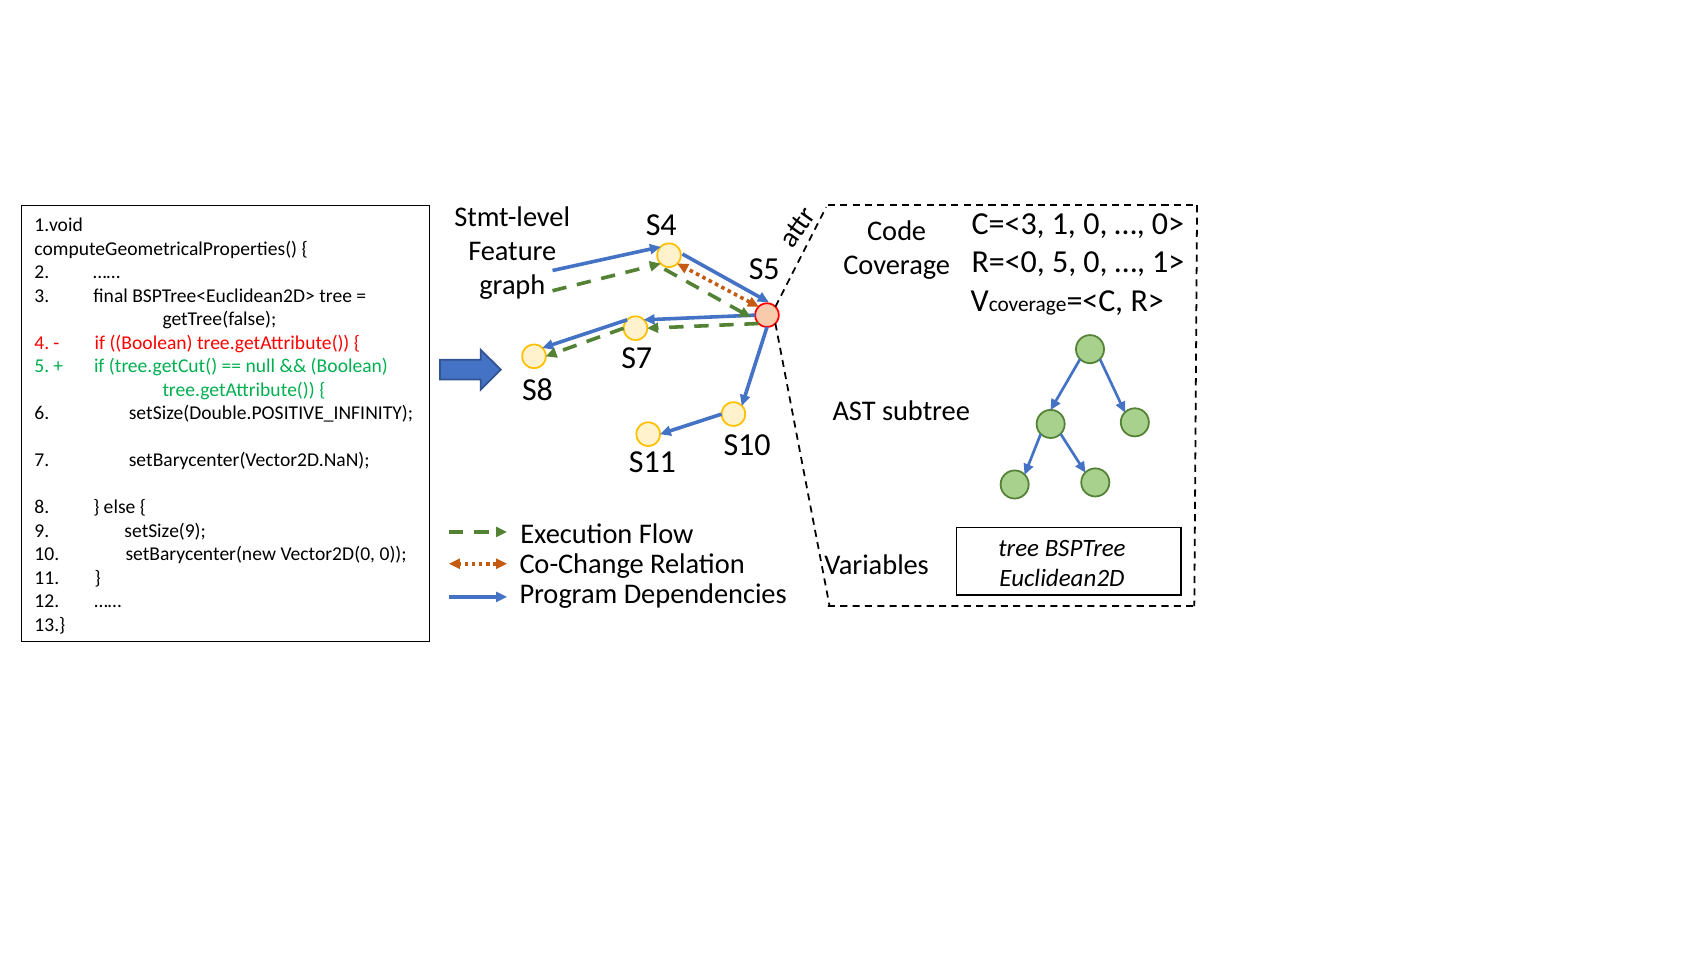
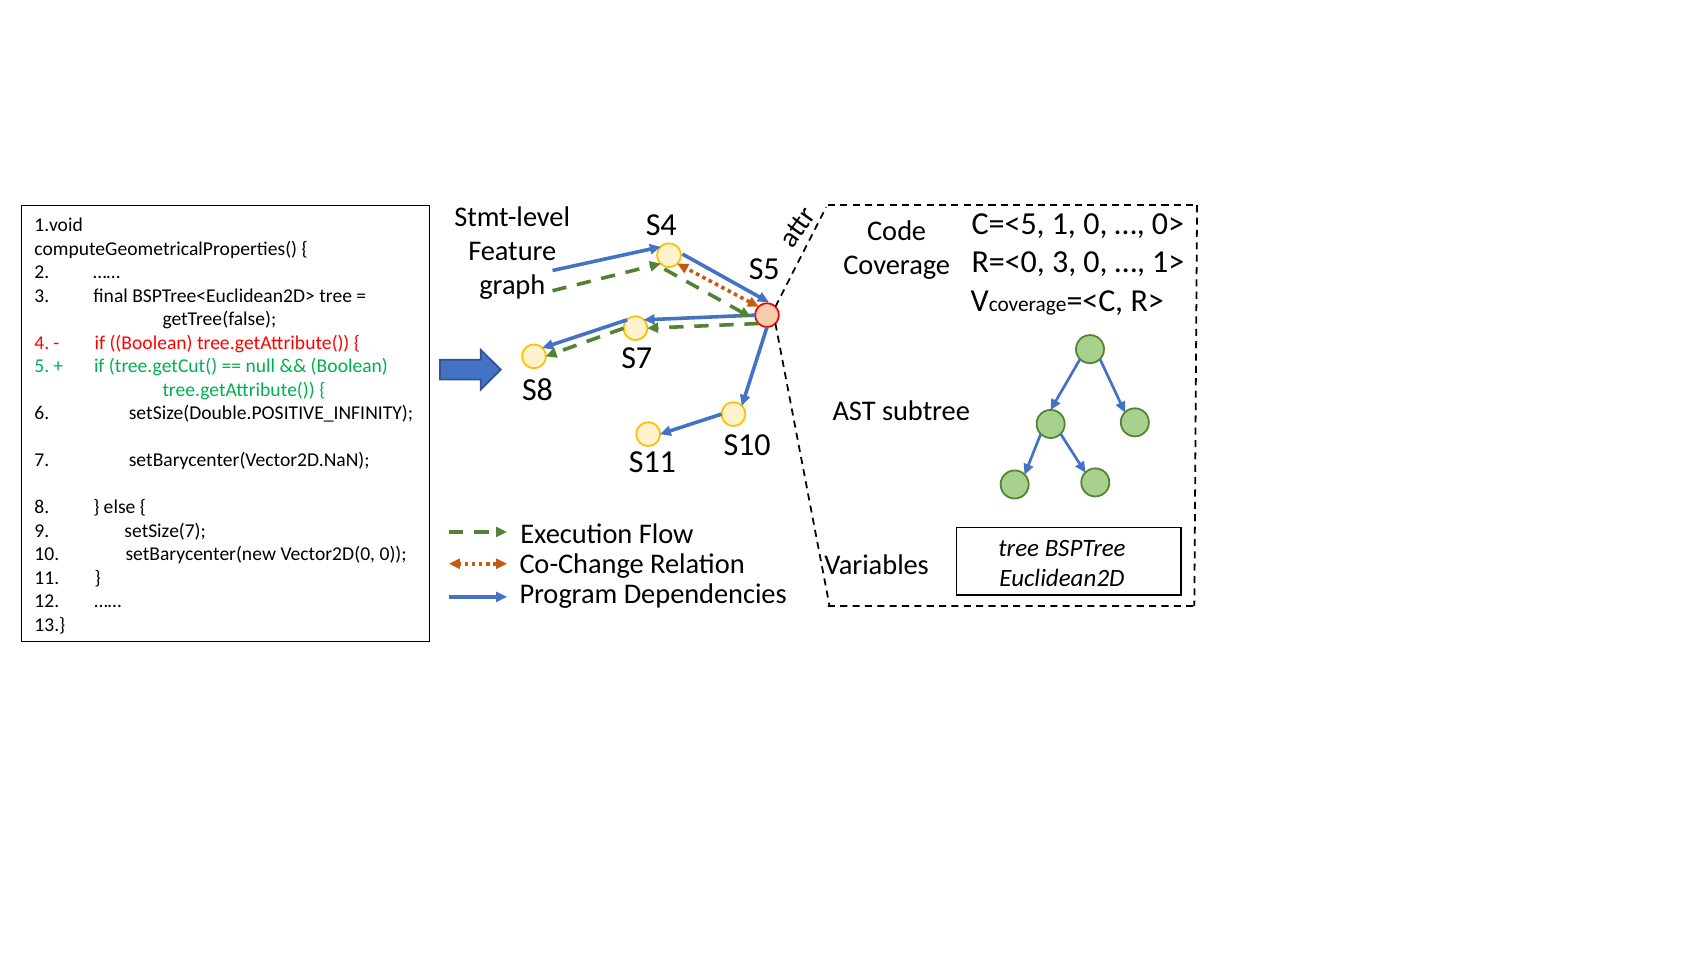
C=<3: C=<3 -> C=<5
R=<0 5: 5 -> 3
setSize(9: setSize(9 -> setSize(7
